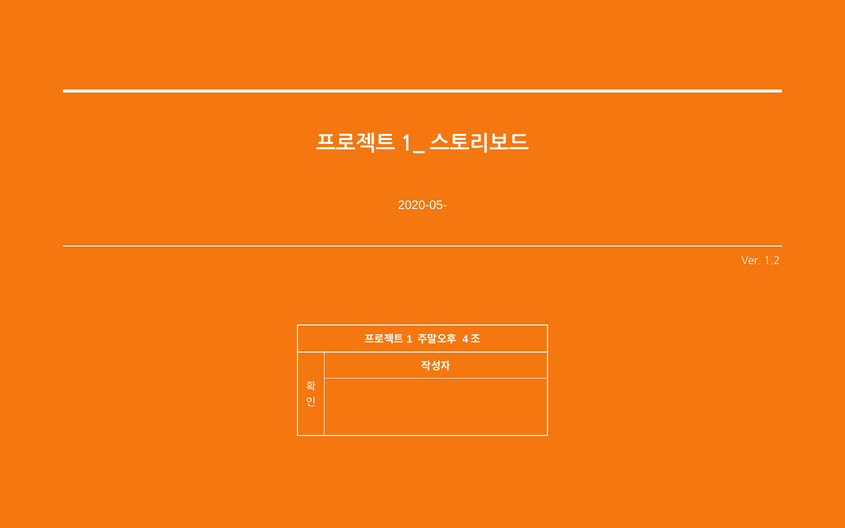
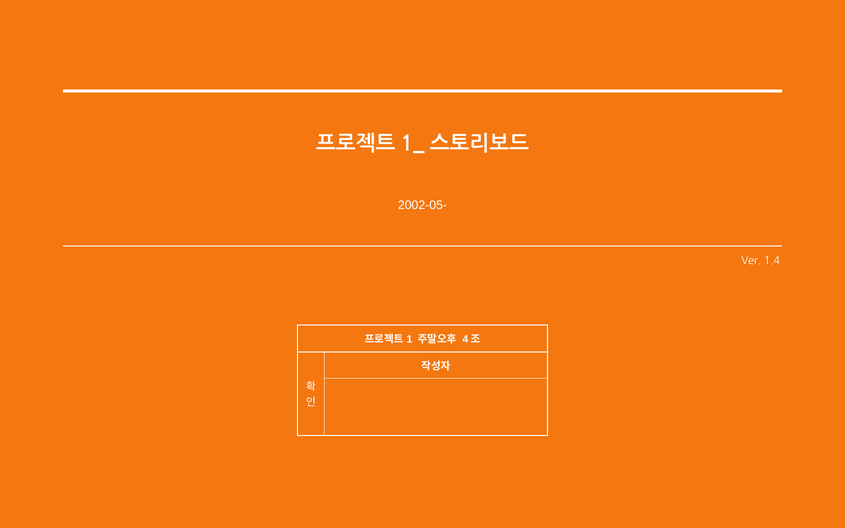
2020-05-: 2020-05- -> 2002-05-
1.2: 1.2 -> 1.4
